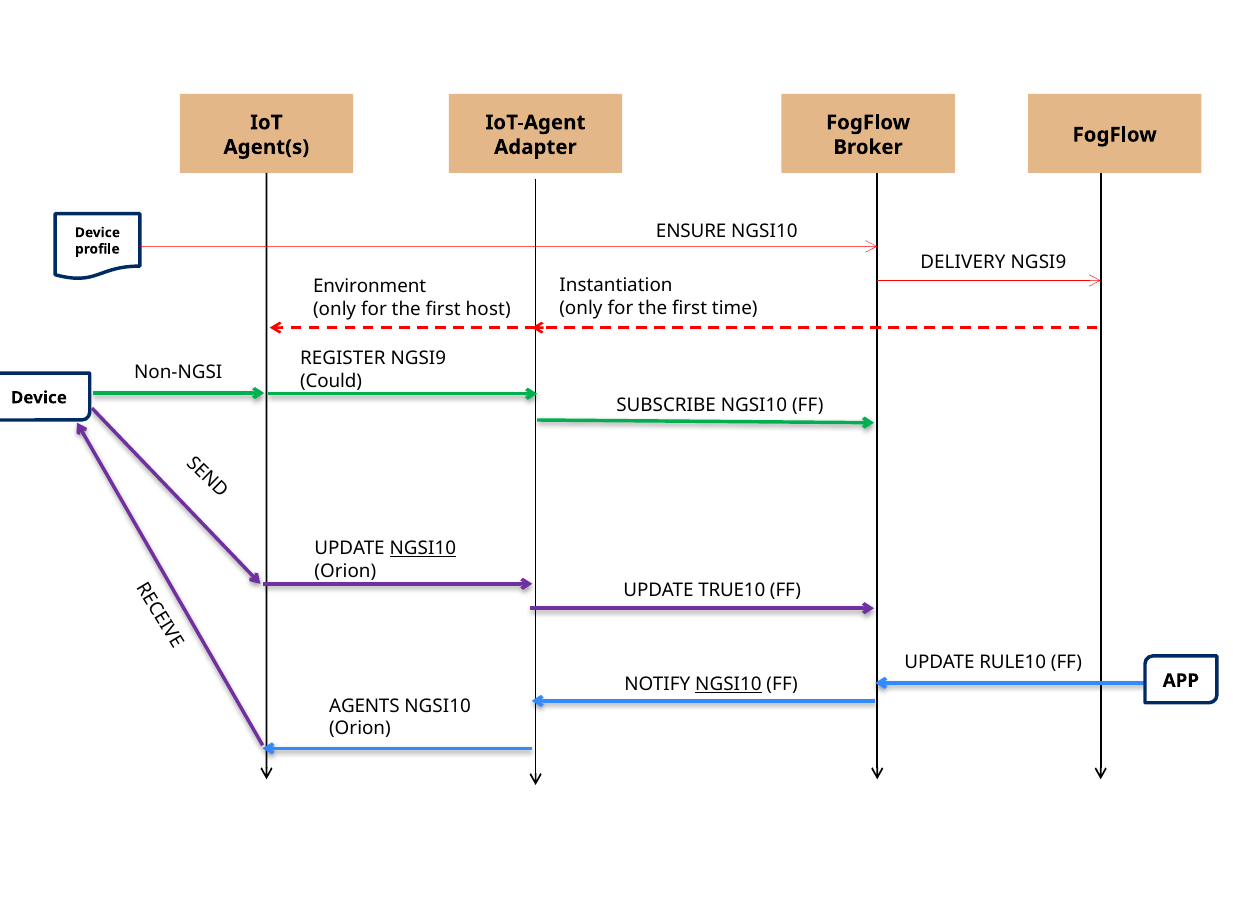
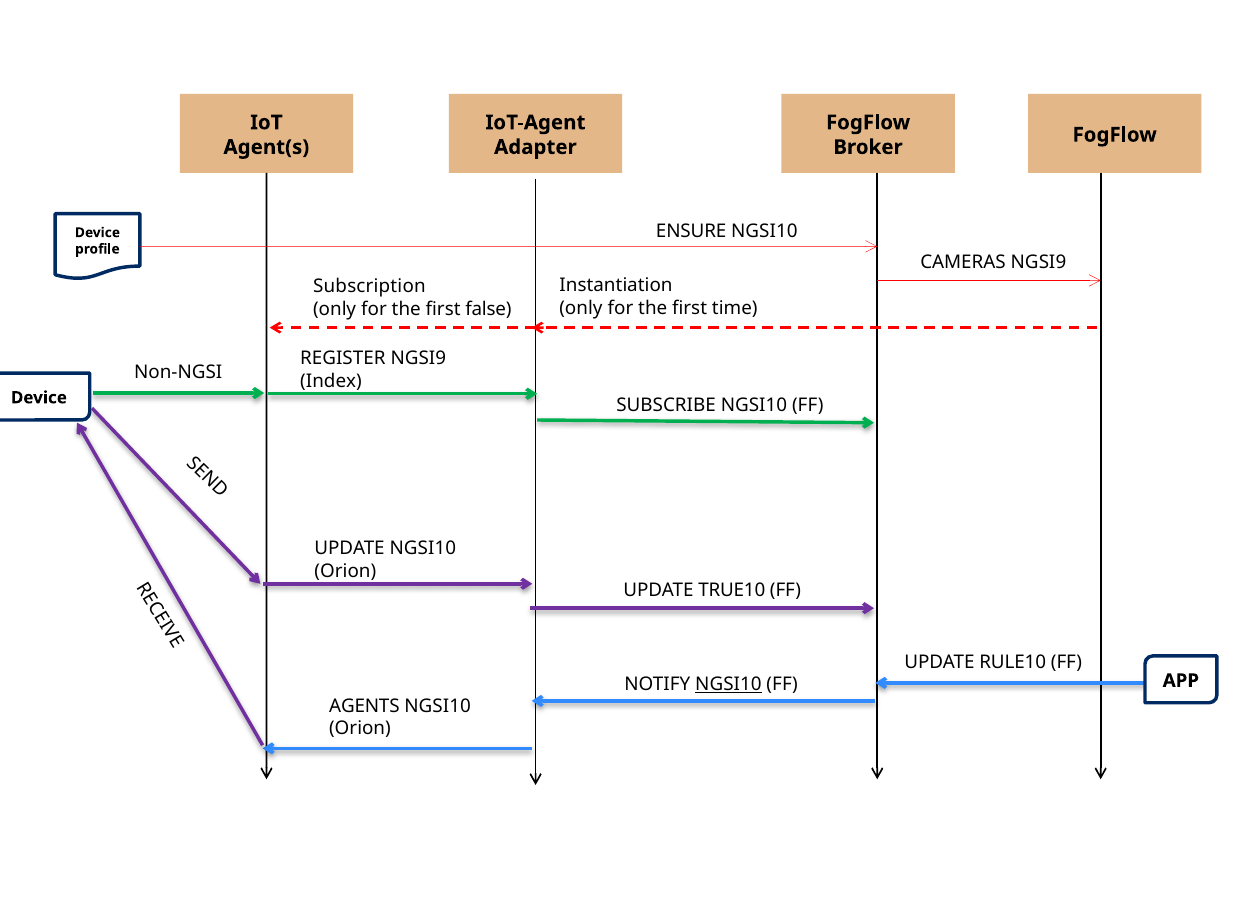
DELIVERY: DELIVERY -> CAMERAS
Environment: Environment -> Subscription
host: host -> false
Could: Could -> Index
NGSI10 at (423, 549) underline: present -> none
